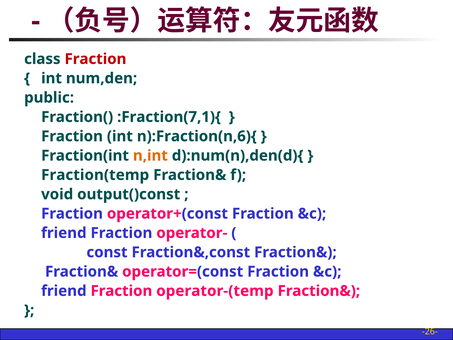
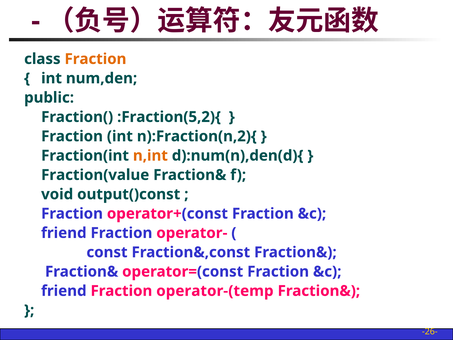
Fraction at (95, 59) colour: red -> orange
:Fraction(7,1){: :Fraction(7,1){ -> :Fraction(5,2){
n):Fraction(n,6){: n):Fraction(n,6){ -> n):Fraction(n,2){
Fraction(temp: Fraction(temp -> Fraction(value
